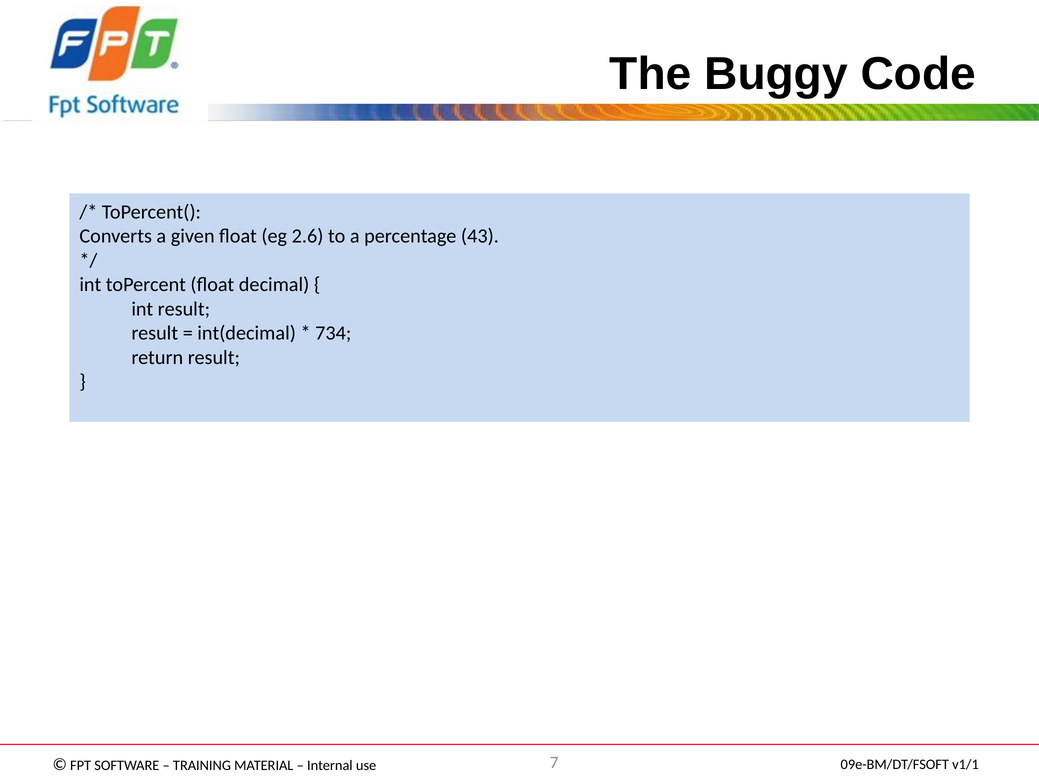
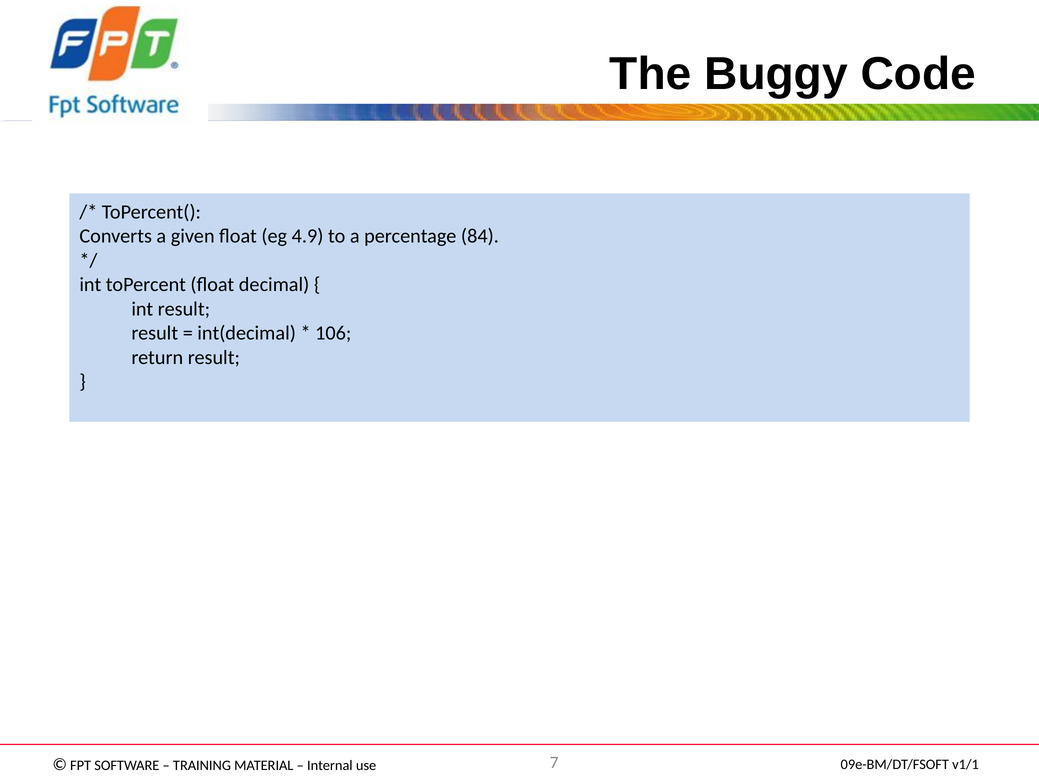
2.6: 2.6 -> 4.9
43: 43 -> 84
734: 734 -> 106
